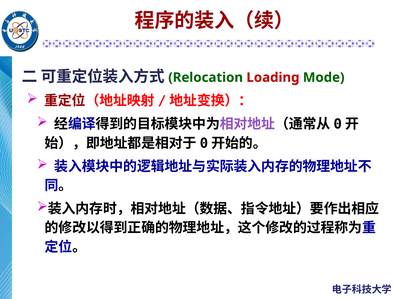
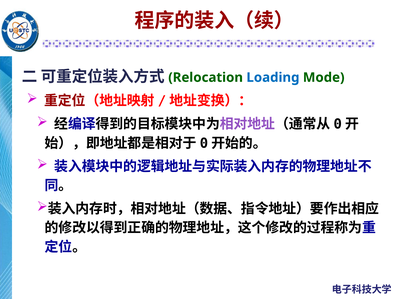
Loading colour: red -> blue
